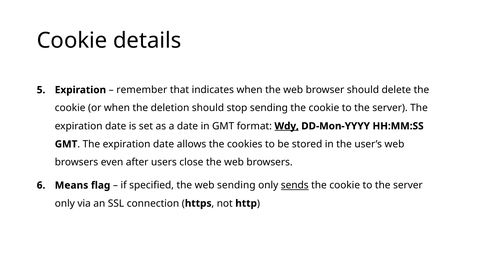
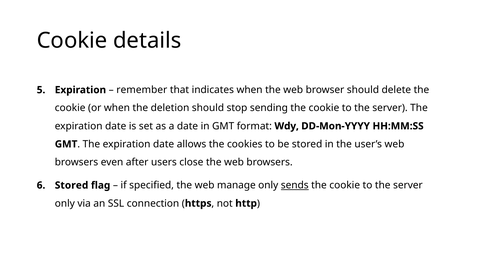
Wdy underline: present -> none
Means at (72, 185): Means -> Stored
web sending: sending -> manage
